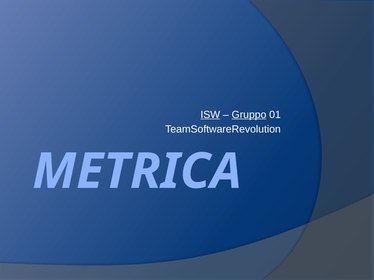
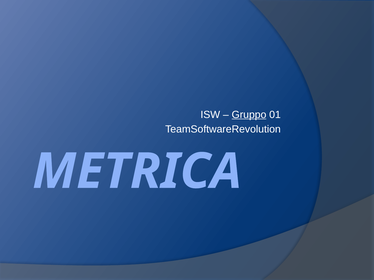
ISW underline: present -> none
